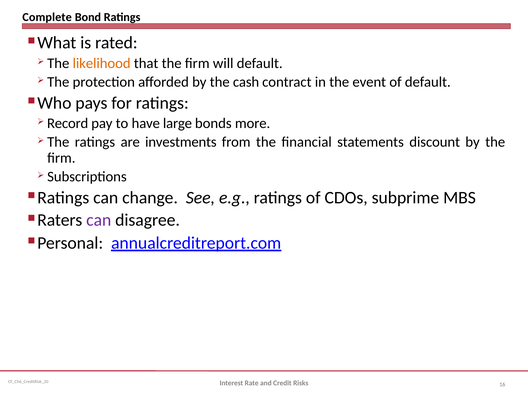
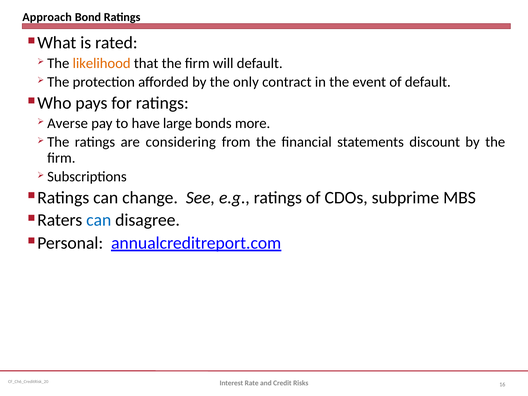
Complete: Complete -> Approach
cash: cash -> only
Record: Record -> Averse
investments: investments -> considering
can at (99, 220) colour: purple -> blue
